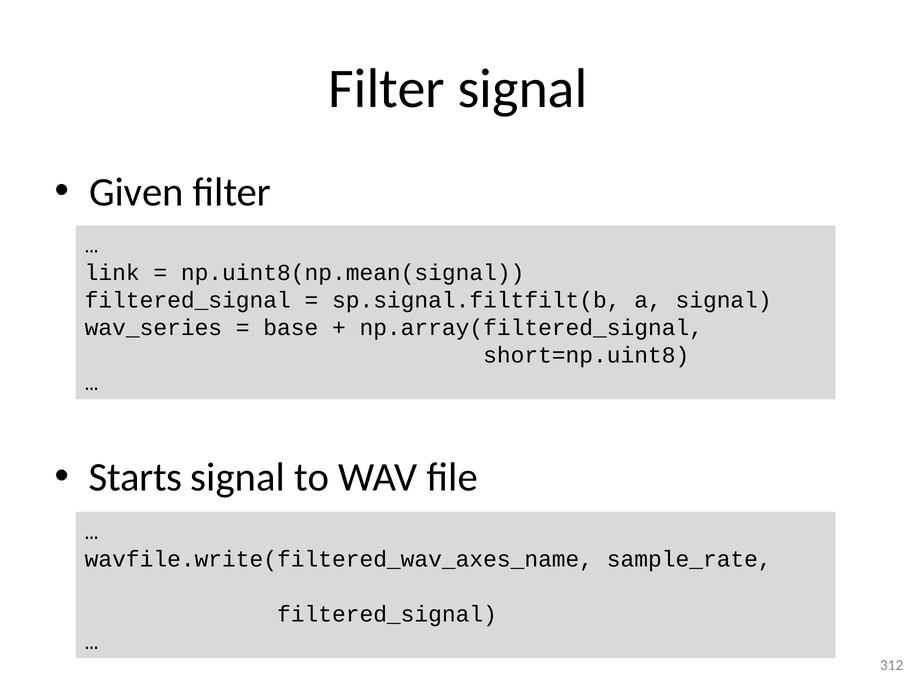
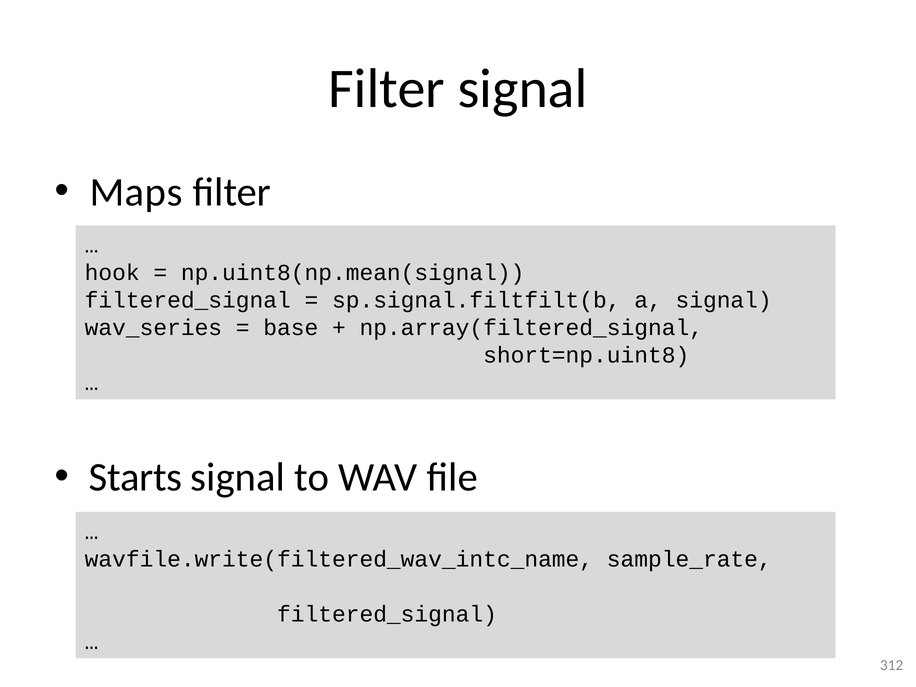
Given: Given -> Maps
link: link -> hook
wavfile.write(filtered_wav_axes_name: wavfile.write(filtered_wav_axes_name -> wavfile.write(filtered_wav_intc_name
